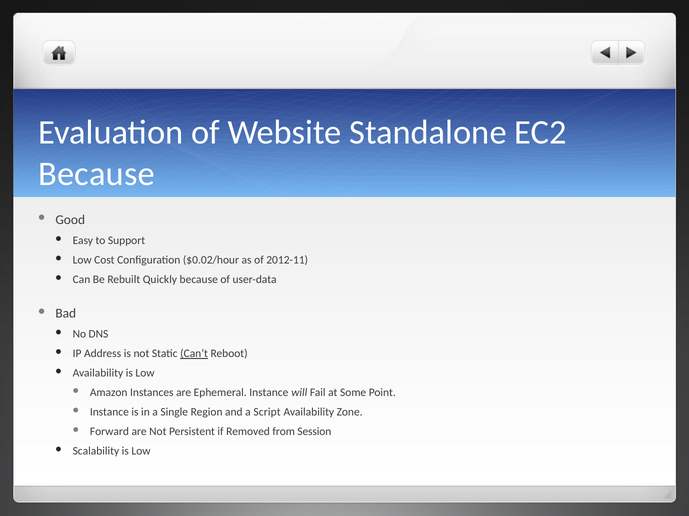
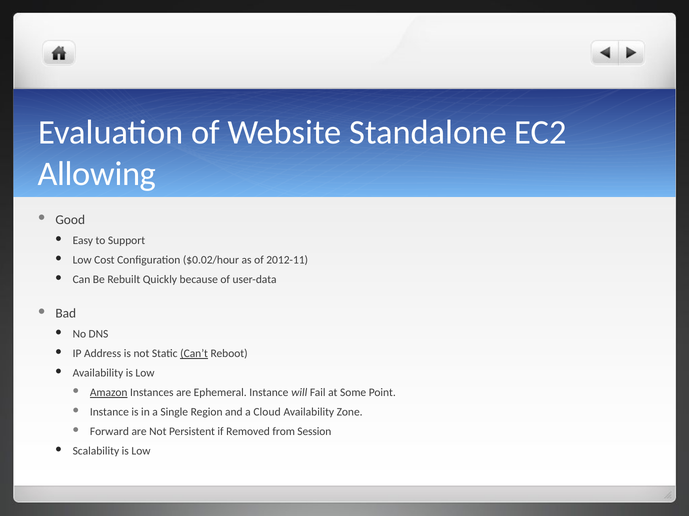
Because at (97, 174): Because -> Allowing
Amazon underline: none -> present
Script: Script -> Cloud
